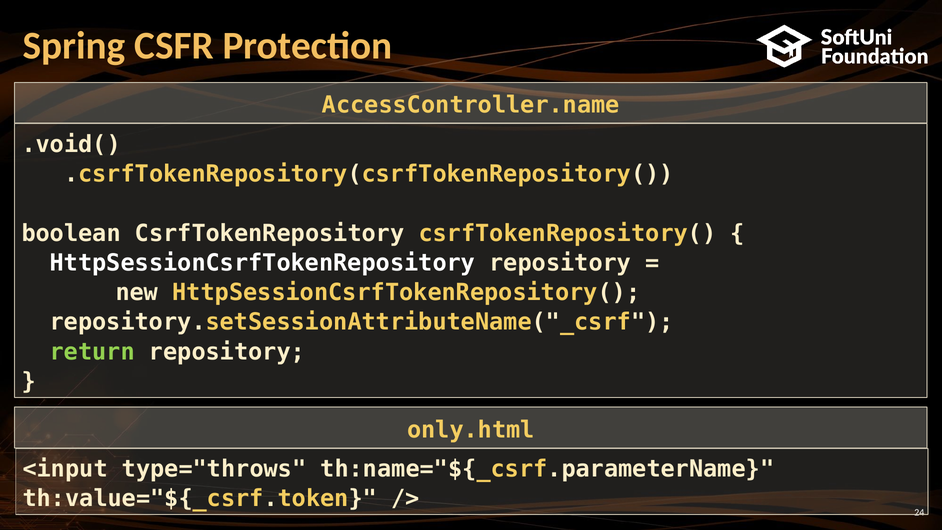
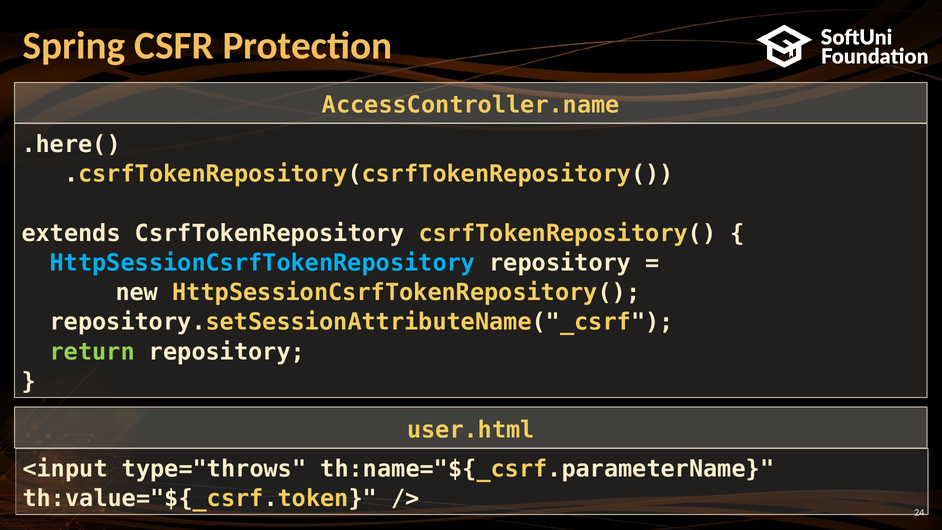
.void(: .void( -> .here(
boolean: boolean -> extends
HttpSessionCsrfTokenRepository colour: white -> light blue
only.html: only.html -> user.html
